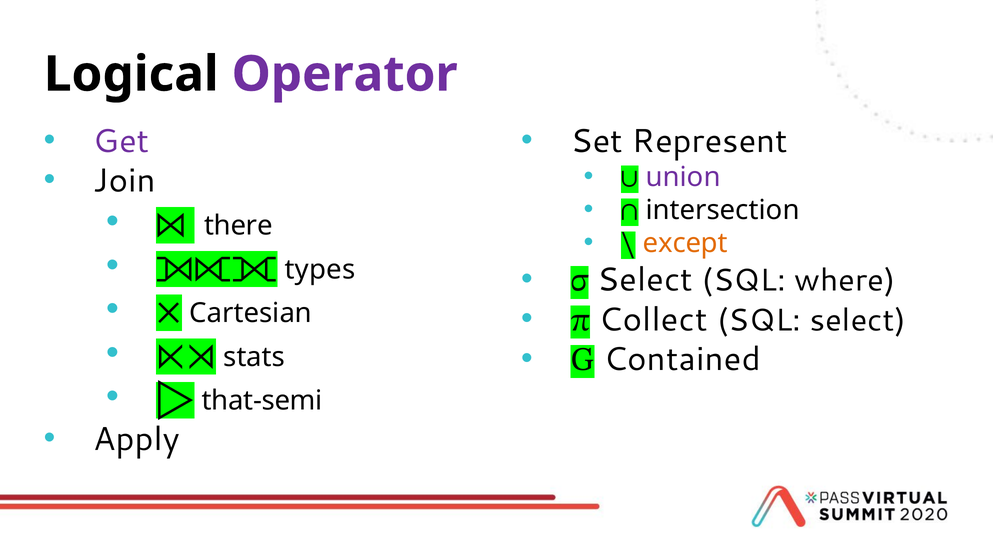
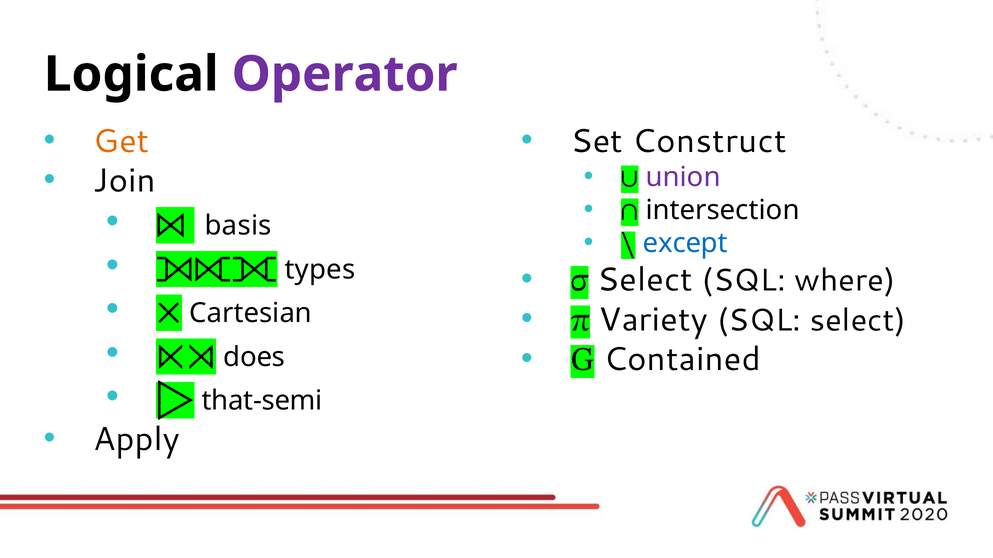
Get colour: purple -> orange
Represent: Represent -> Construct
there: there -> basis
except colour: orange -> blue
Collect: Collect -> Variety
stats: stats -> does
